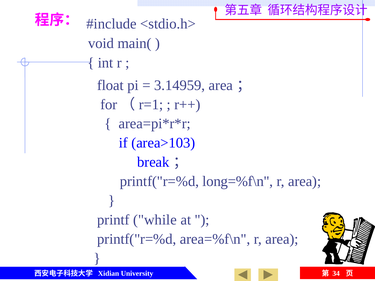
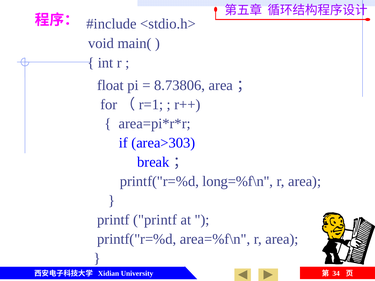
3.14959: 3.14959 -> 8.73806
area>103: area>103 -> area>303
printf while: while -> printf
